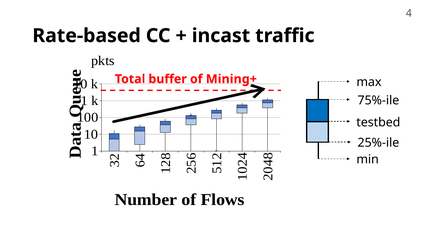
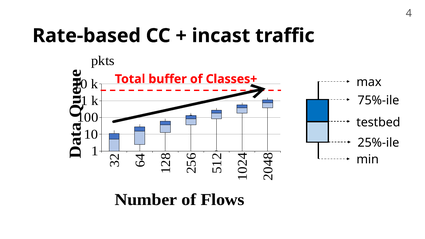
Mining+: Mining+ -> Classes+
